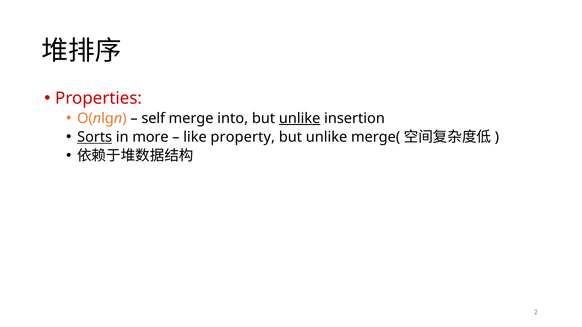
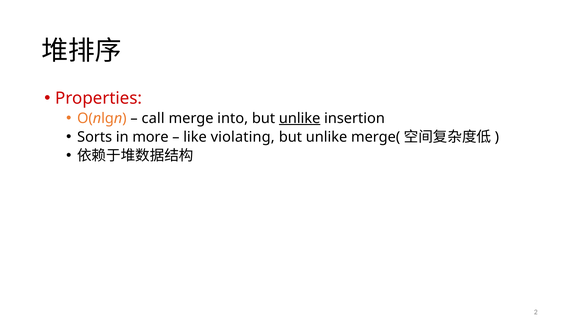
self: self -> call
Sorts underline: present -> none
property: property -> violating
